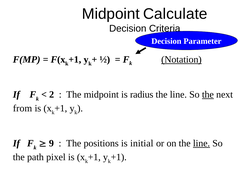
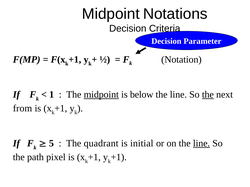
Calculate: Calculate -> Notations
Notation underline: present -> none
2: 2 -> 1
midpoint at (101, 95) underline: none -> present
radius: radius -> below
9: 9 -> 5
positions: positions -> quadrant
